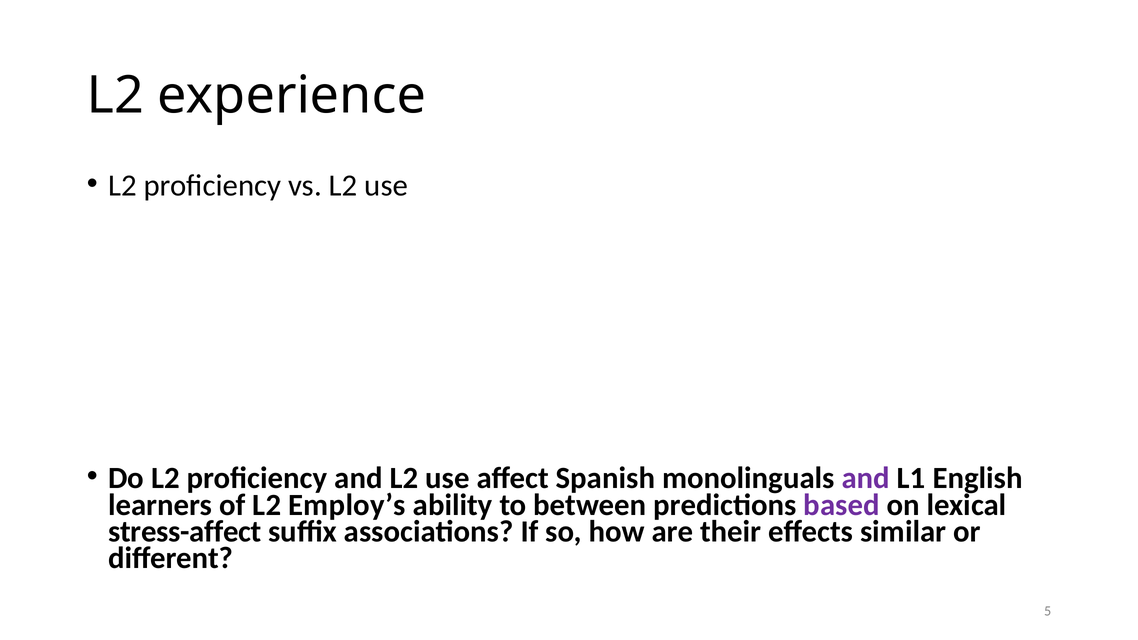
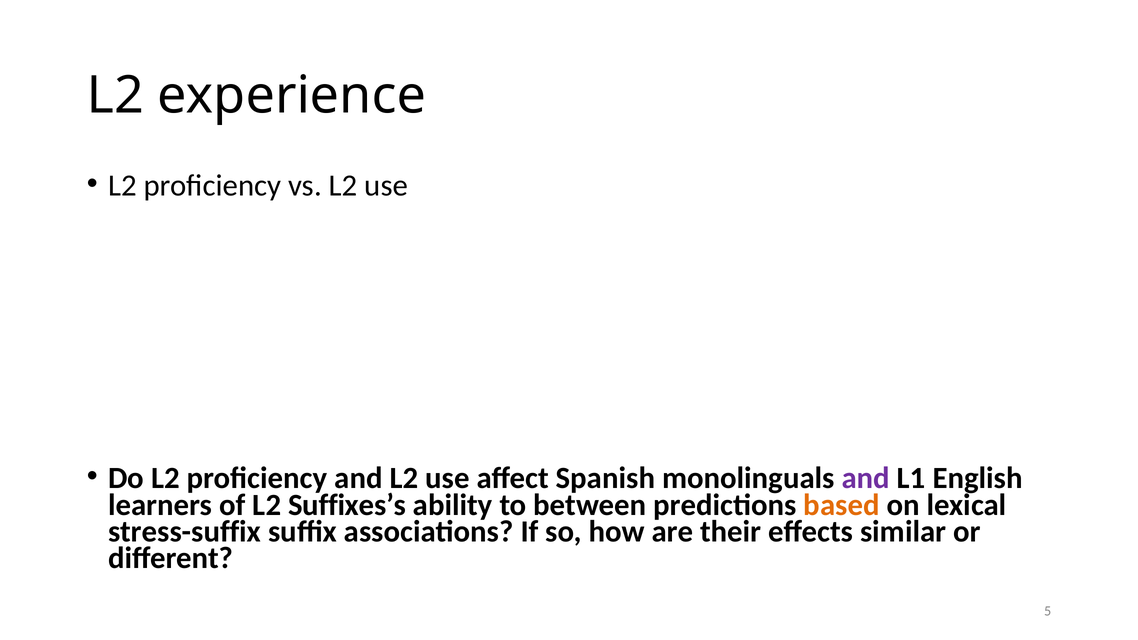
Employ’s: Employ’s -> Suffixes’s
based colour: purple -> orange
stress-affect: stress-affect -> stress-suffix
